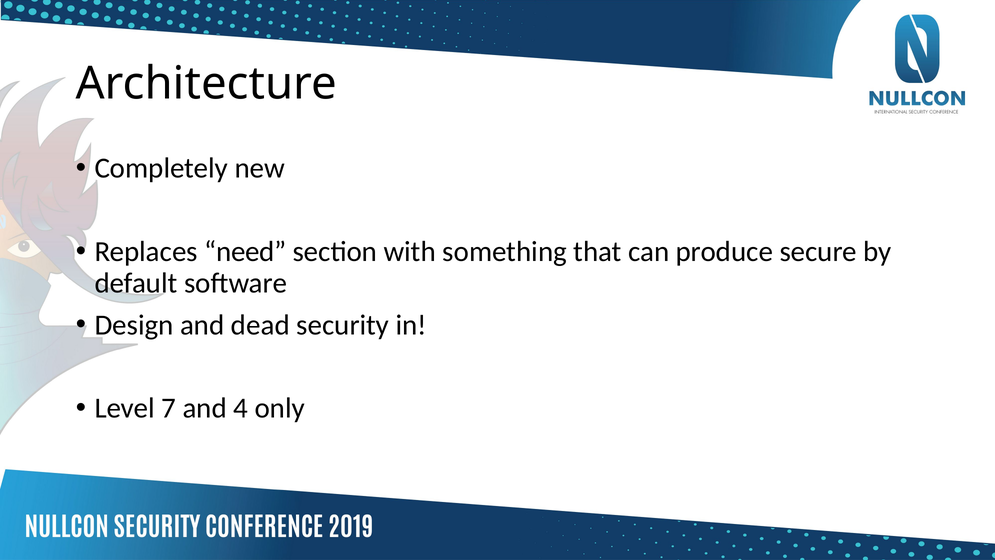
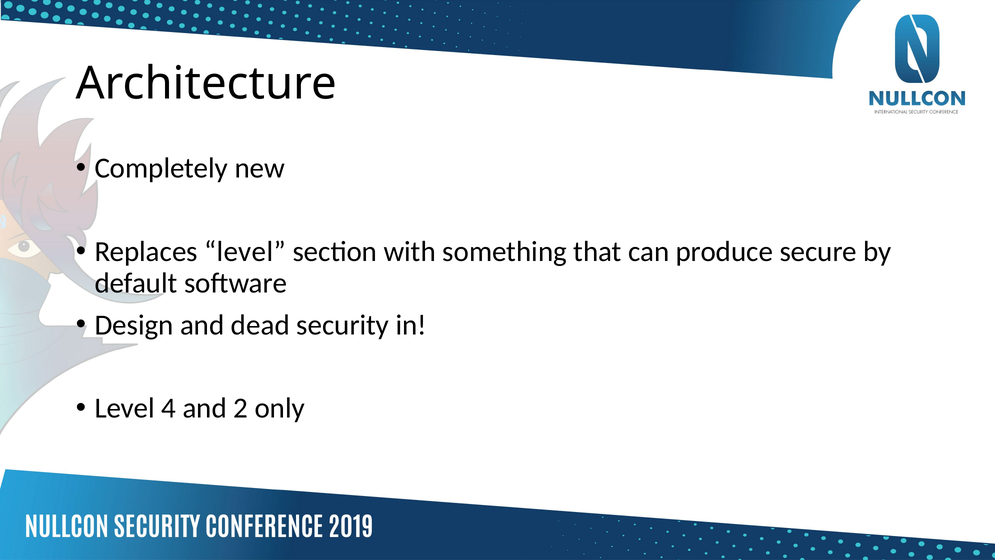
Replaces need: need -> level
7: 7 -> 4
4: 4 -> 2
